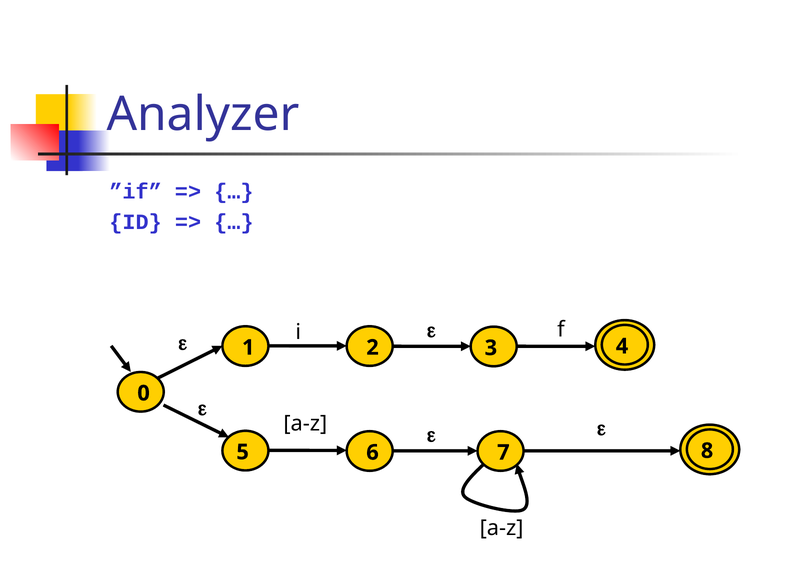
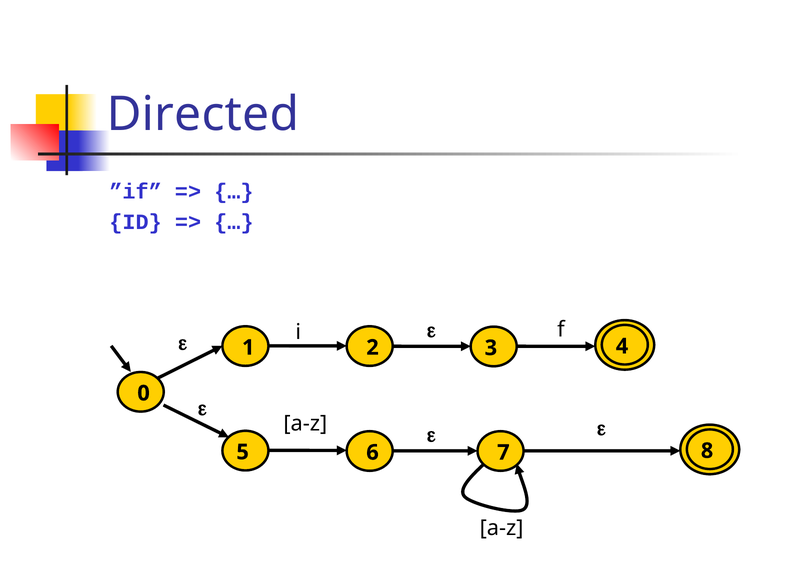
Analyzer: Analyzer -> Directed
